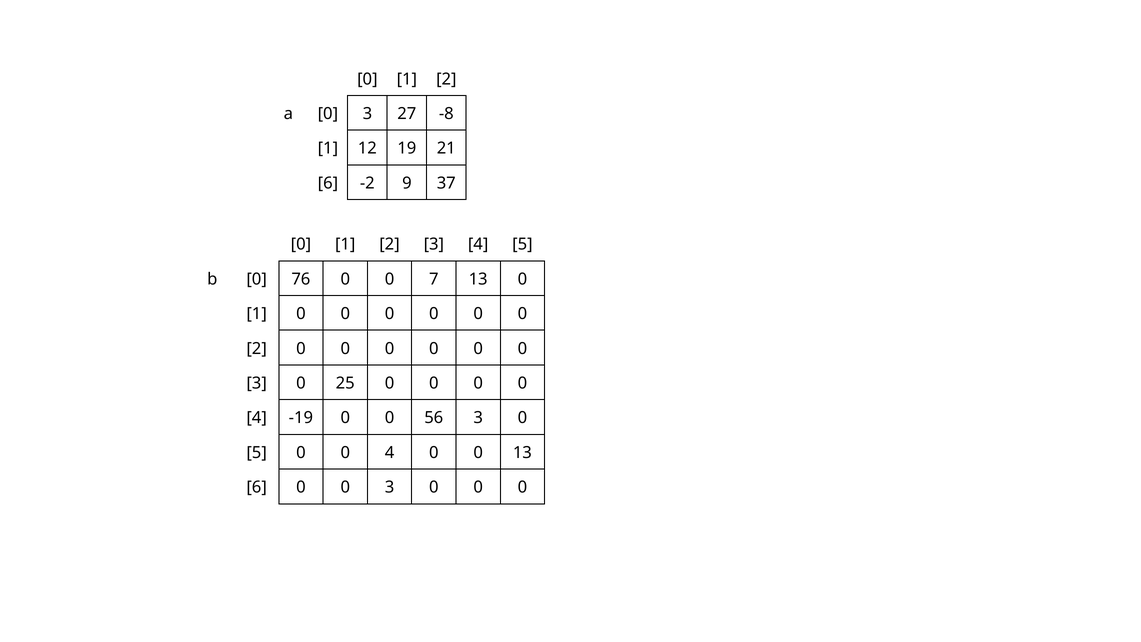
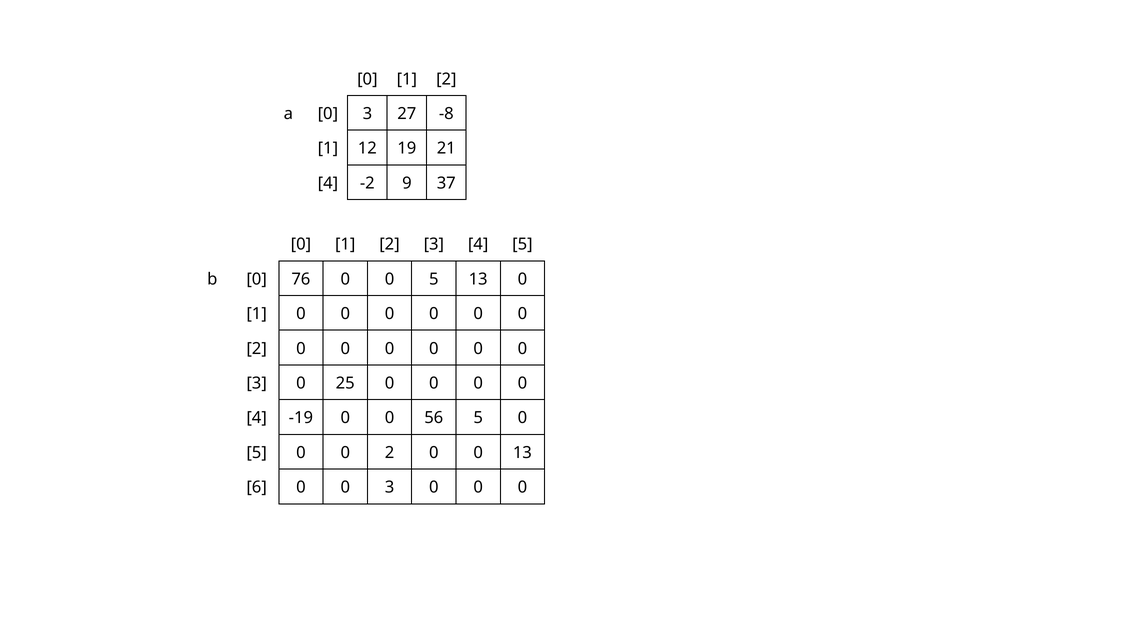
6 at (328, 183): 6 -> 4
0 0 7: 7 -> 5
56 3: 3 -> 5
5 0 0 4: 4 -> 2
